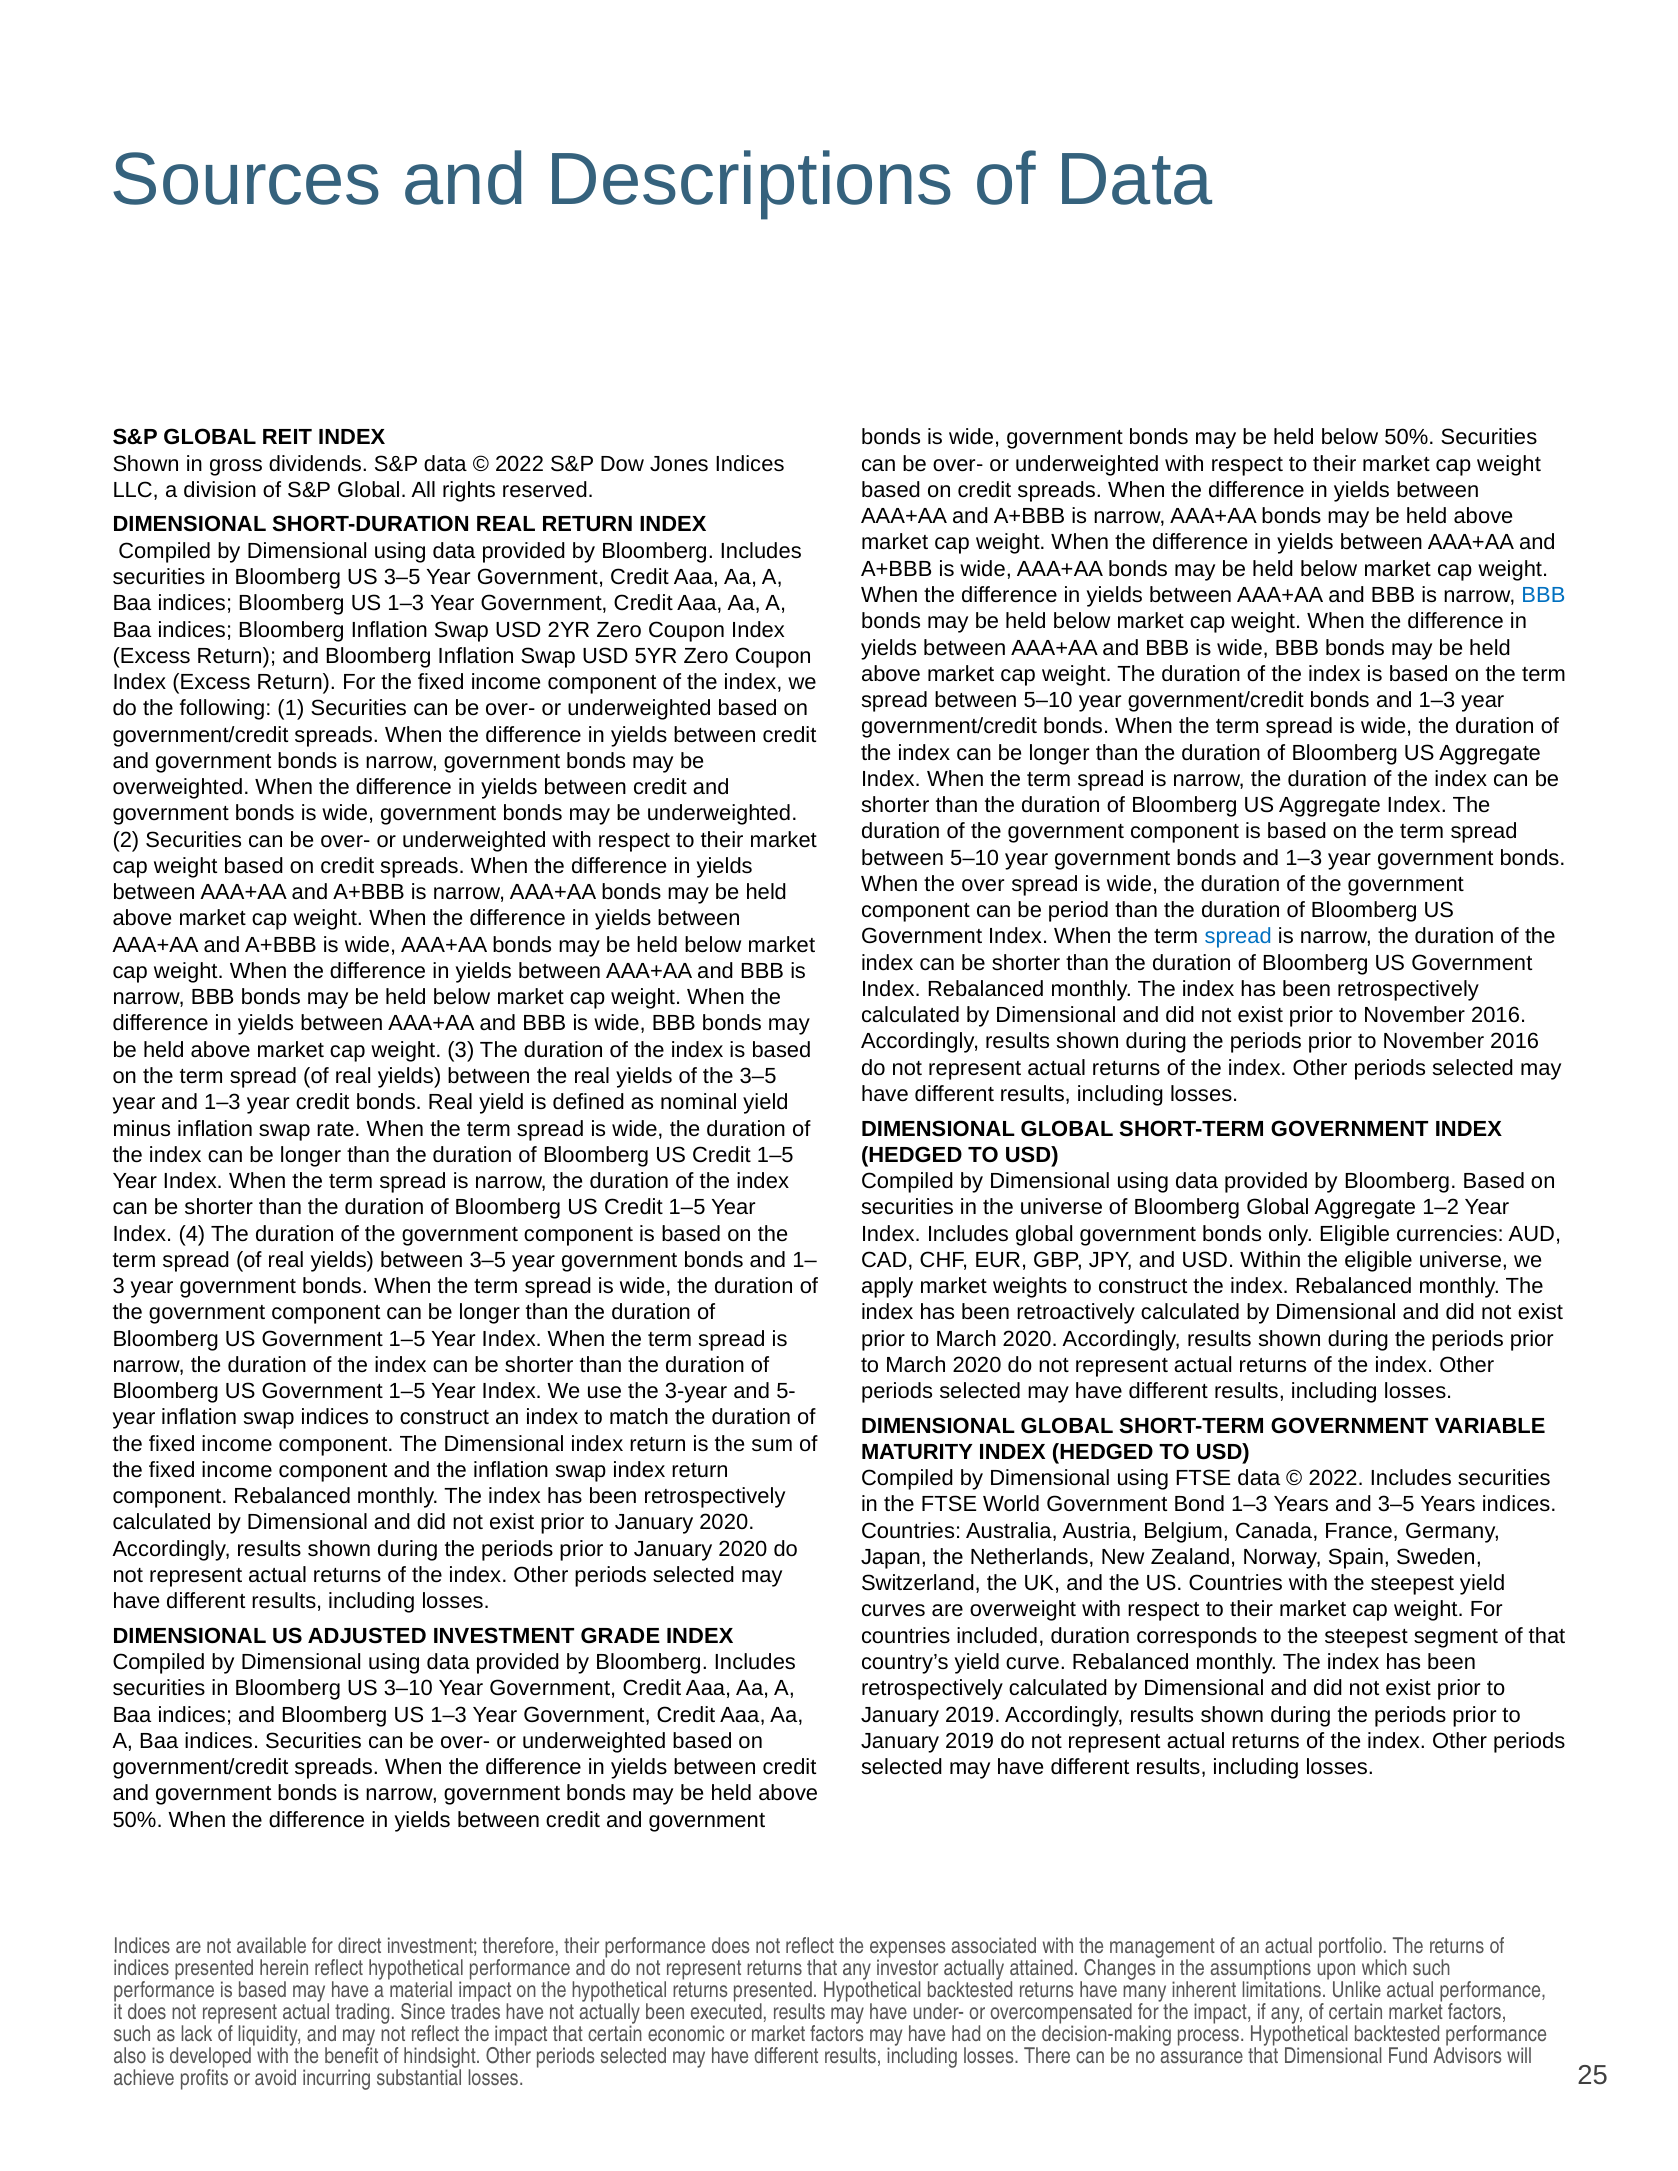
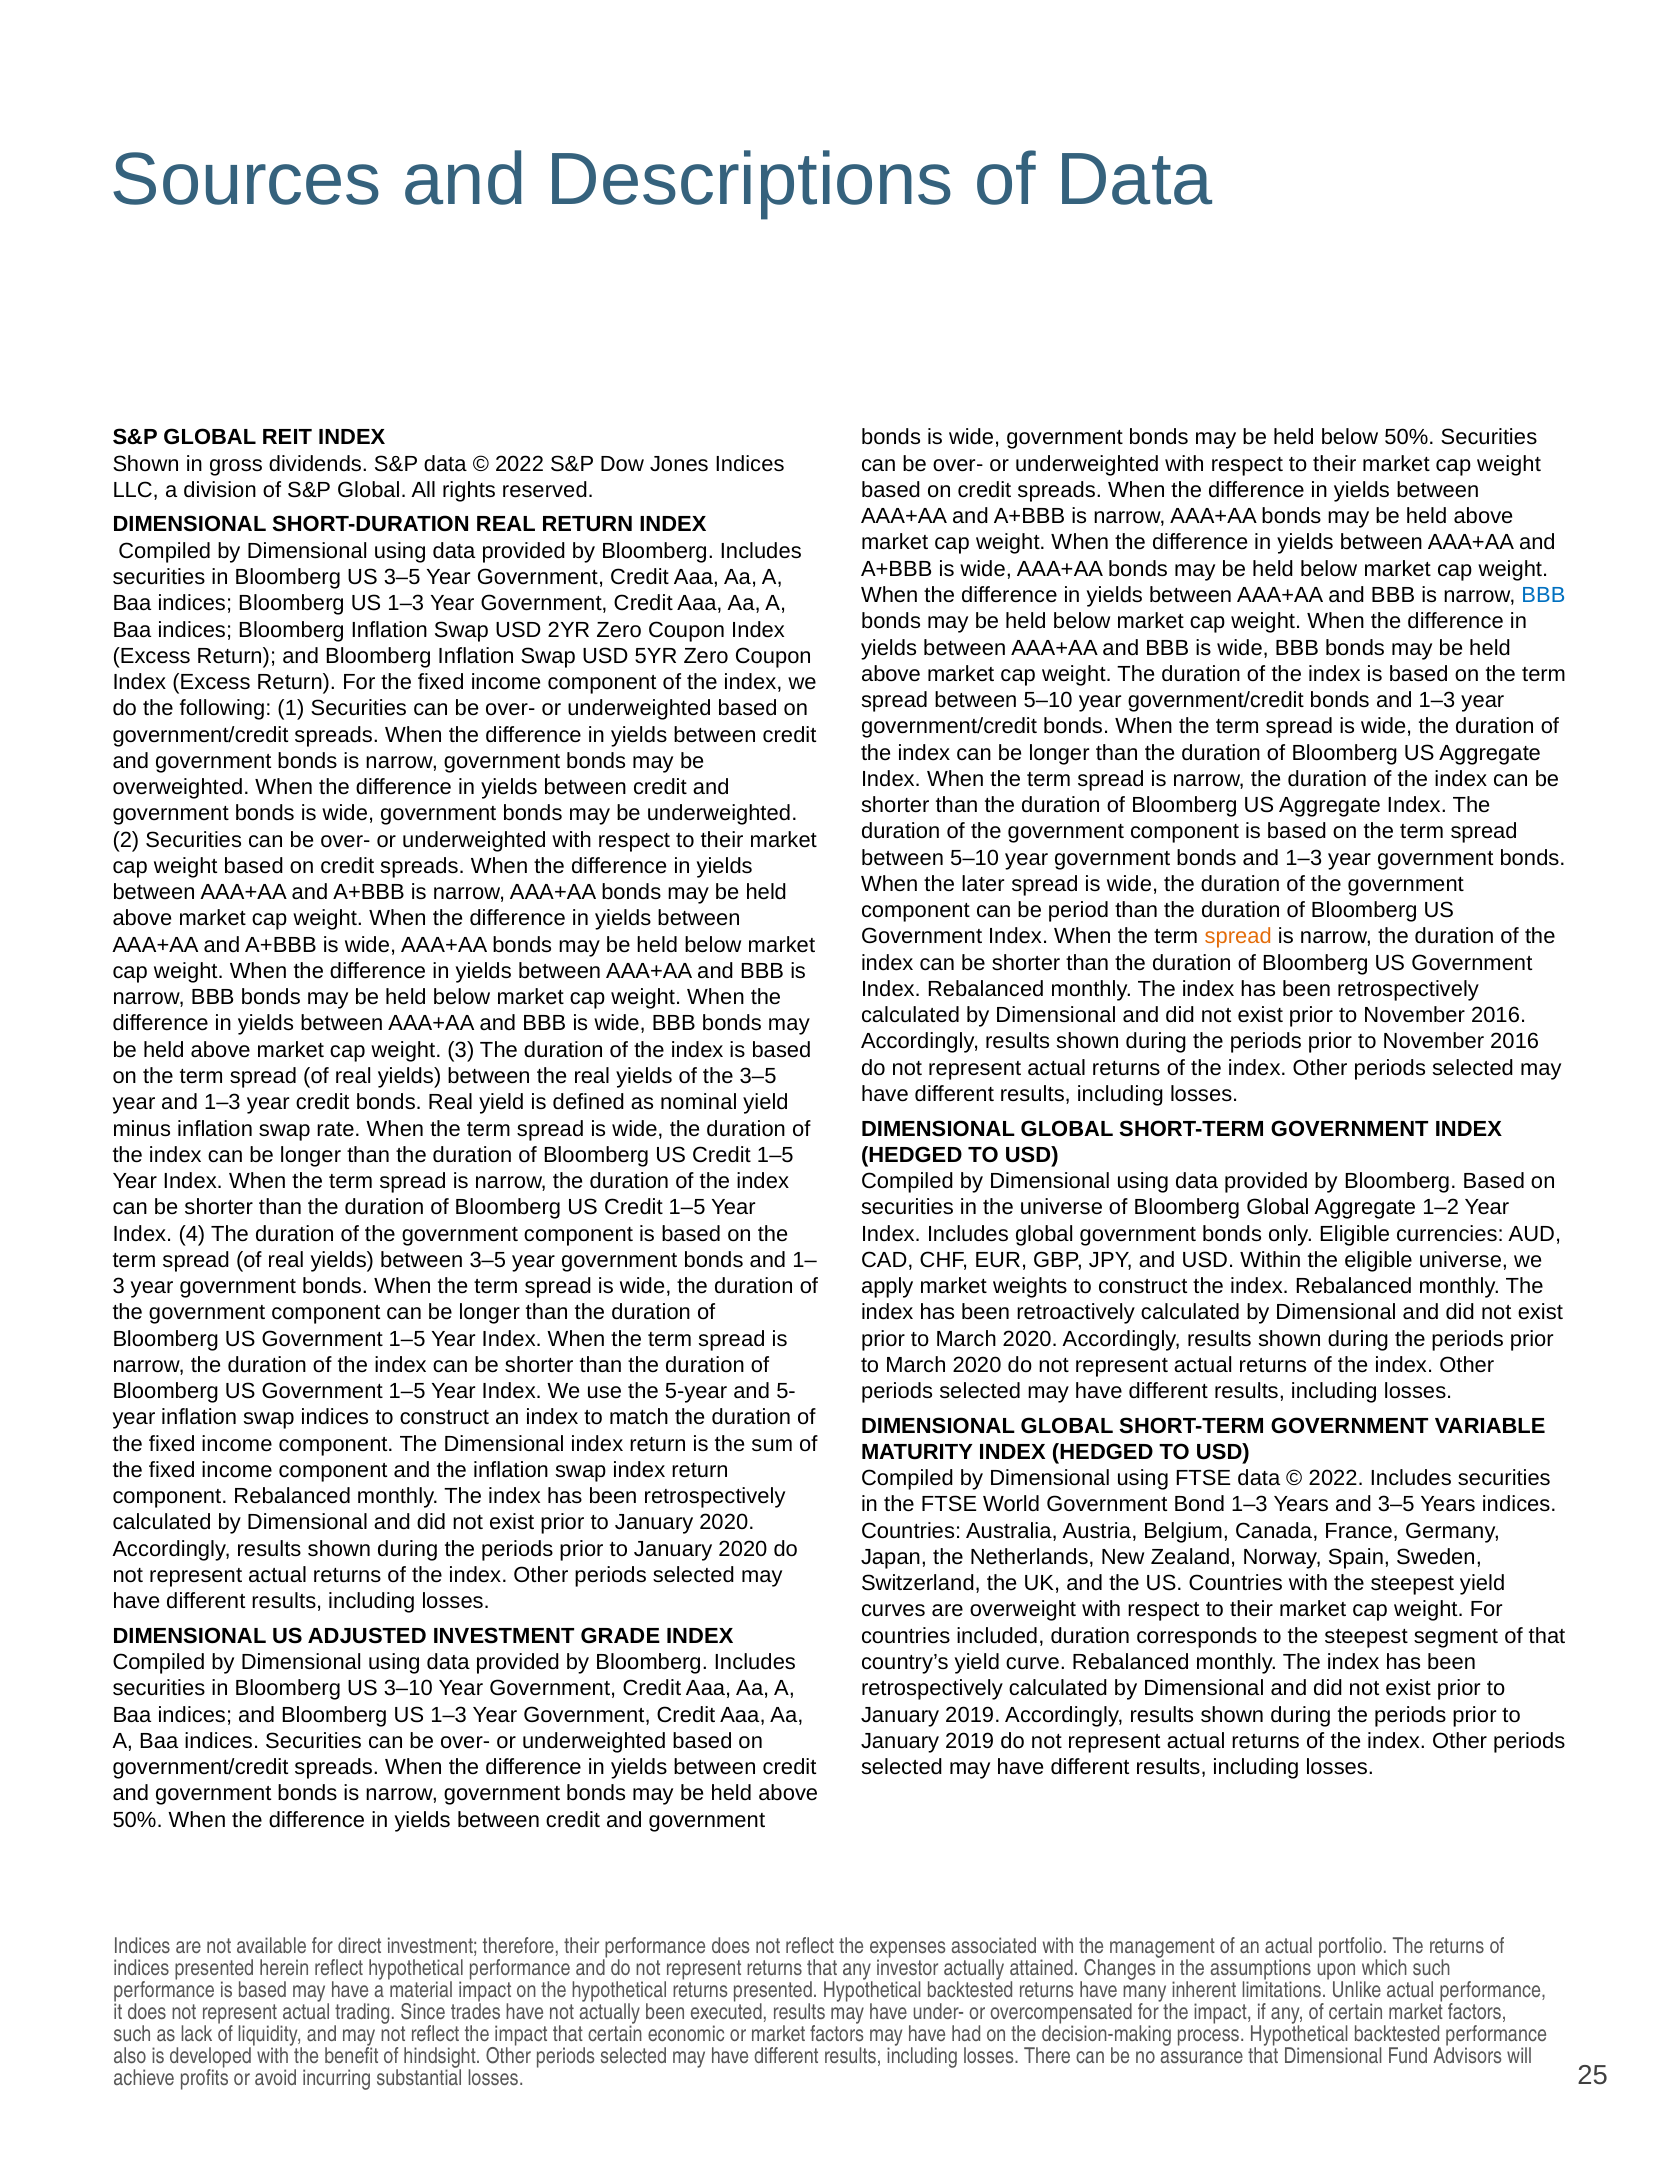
over: over -> later
spread at (1238, 937) colour: blue -> orange
3-year: 3-year -> 5-year
